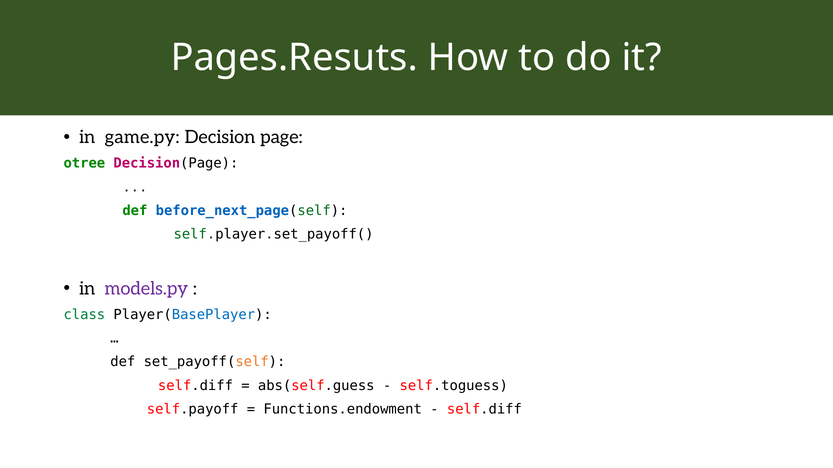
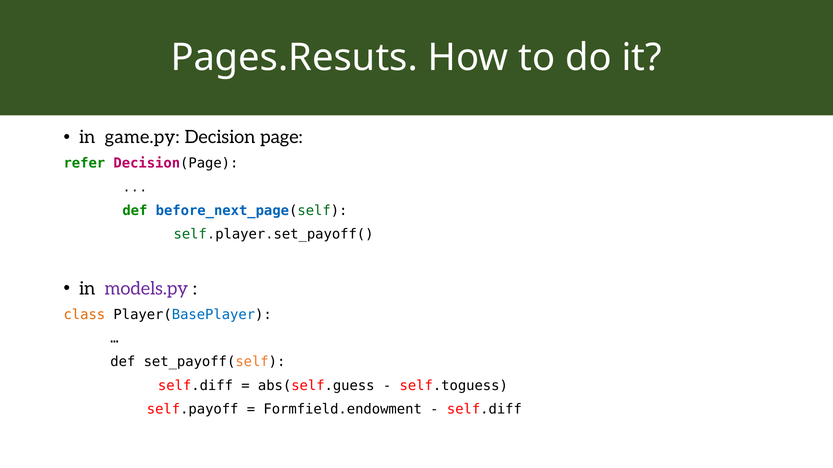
otree: otree -> refer
class colour: green -> orange
Functions.endowment: Functions.endowment -> Formfield.endowment
